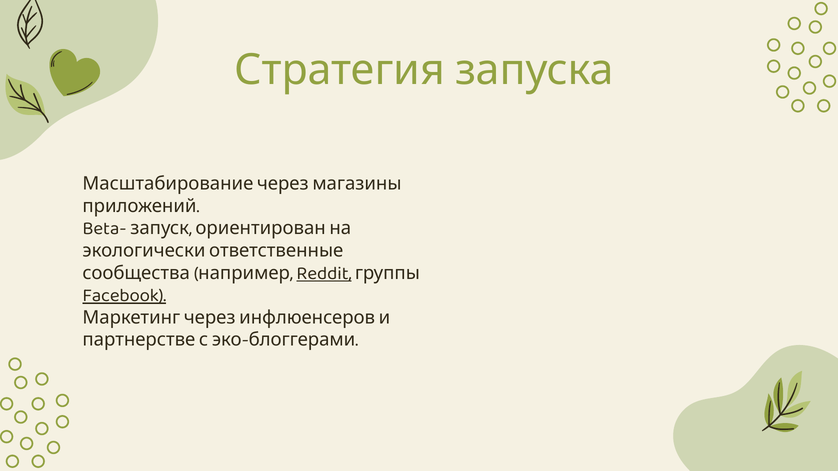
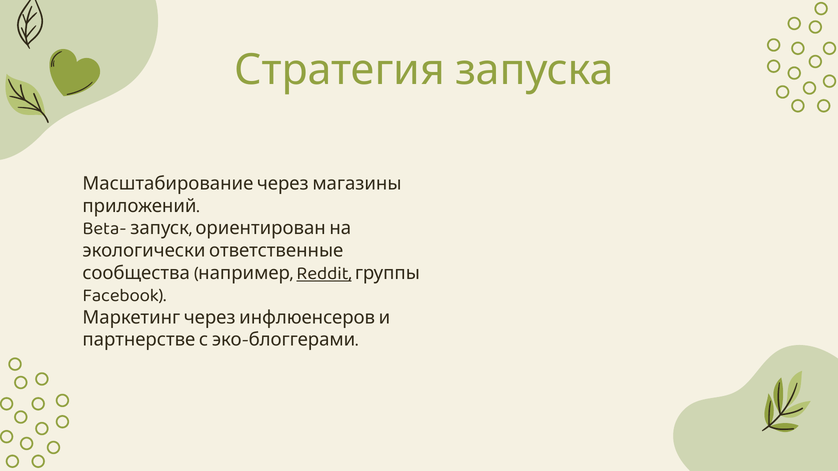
Facebook underline: present -> none
